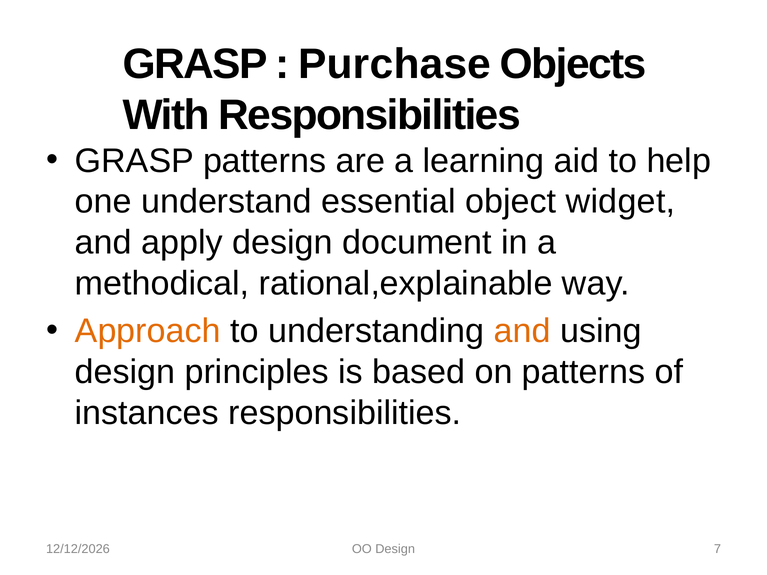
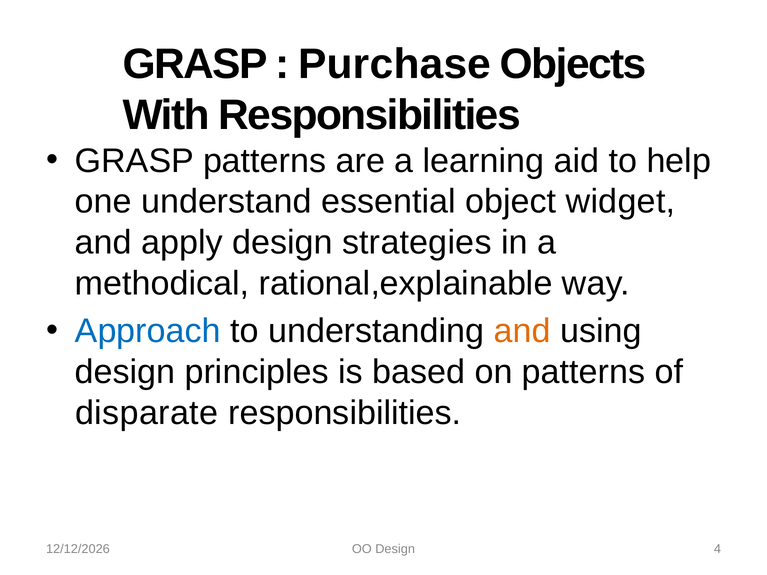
document: document -> strategies
Approach colour: orange -> blue
instances: instances -> disparate
7: 7 -> 4
